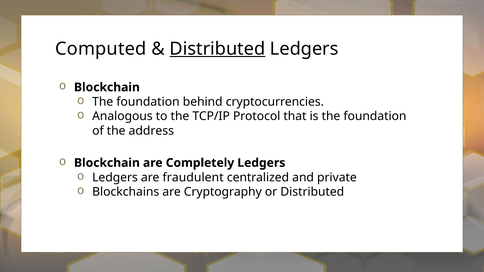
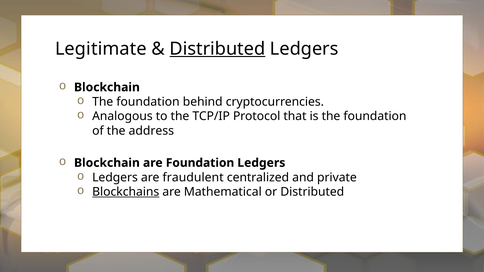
Computed: Computed -> Legitimate
are Completely: Completely -> Foundation
Blockchains underline: none -> present
Cryptography: Cryptography -> Mathematical
